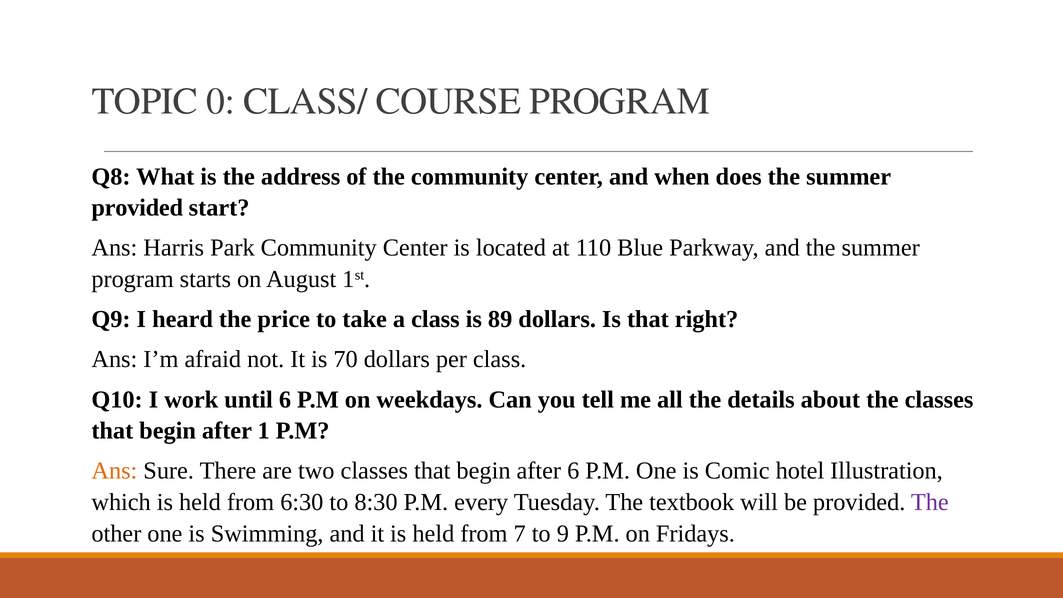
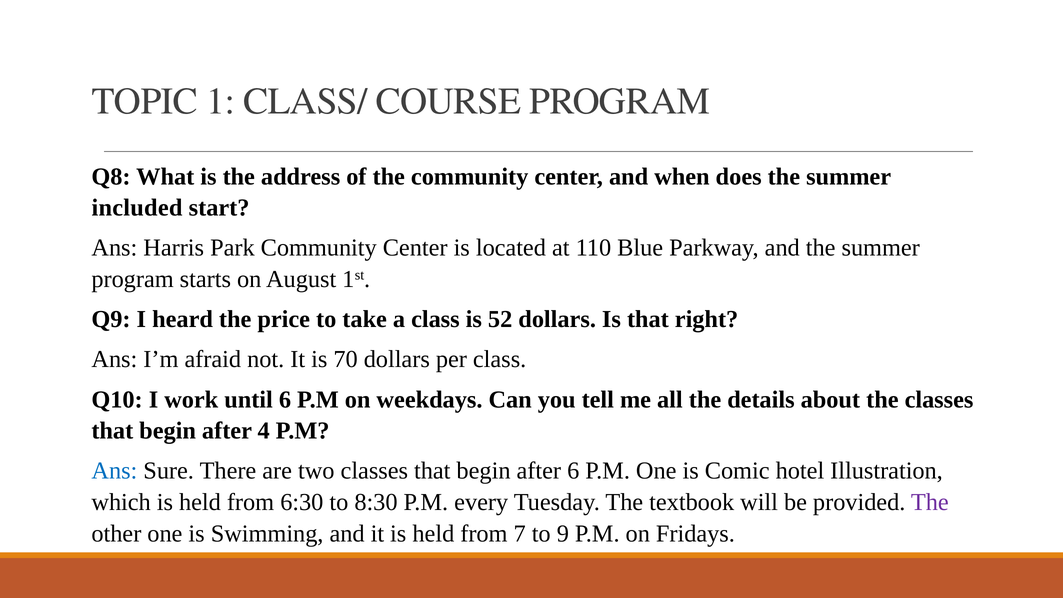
0: 0 -> 1
provided at (137, 208): provided -> included
89: 89 -> 52
1: 1 -> 4
Ans at (114, 471) colour: orange -> blue
